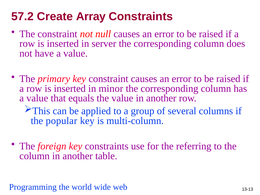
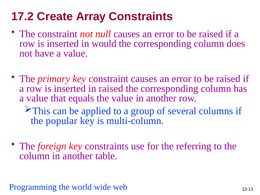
57.2: 57.2 -> 17.2
server: server -> would
in minor: minor -> raised
